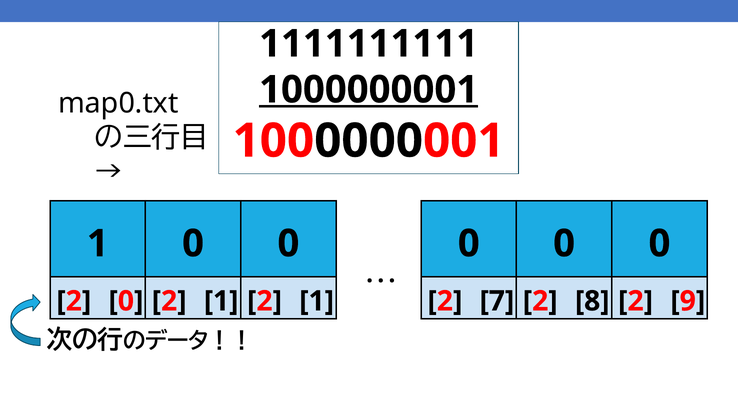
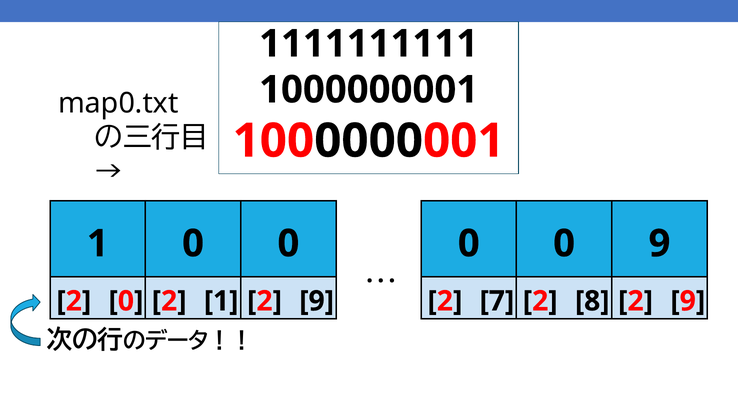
1000000001 at (369, 90) underline: present -> none
0 0 0: 0 -> 9
1 2 1: 1 -> 9
